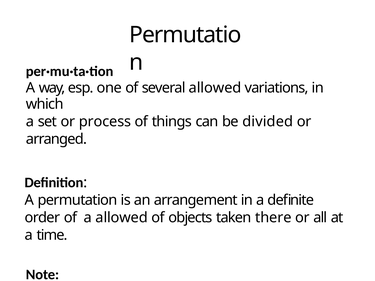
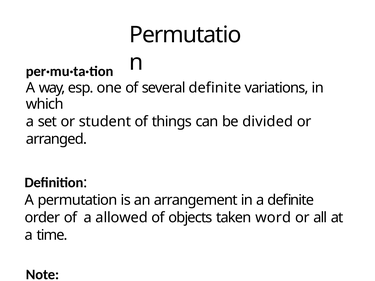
several allowed: allowed -> definite
process: process -> student
there: there -> word
